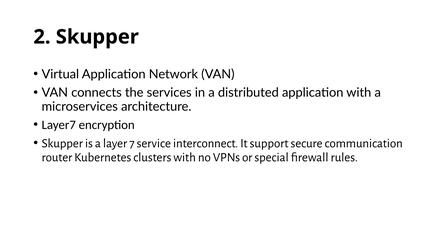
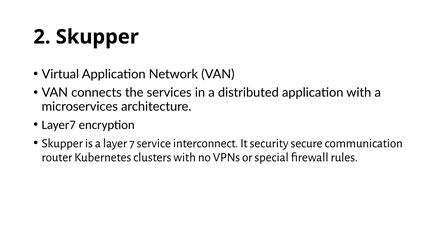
support: support -> security
